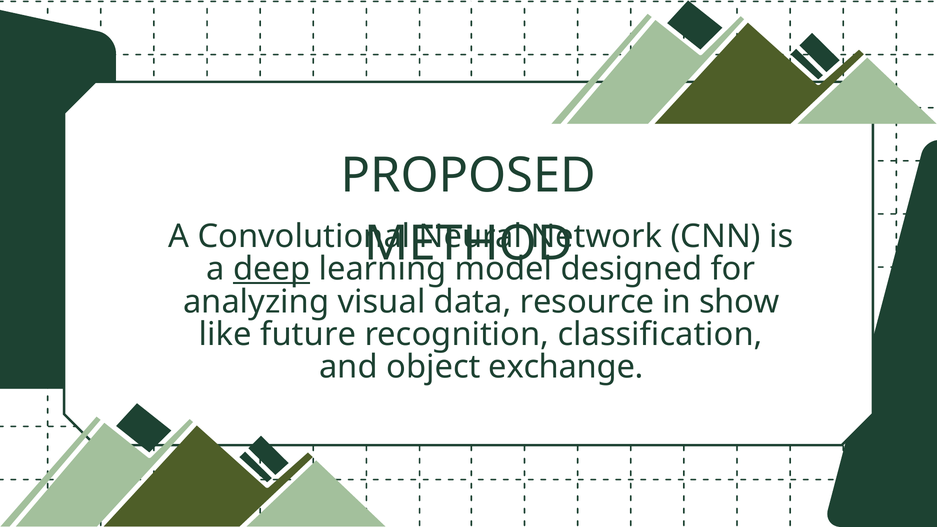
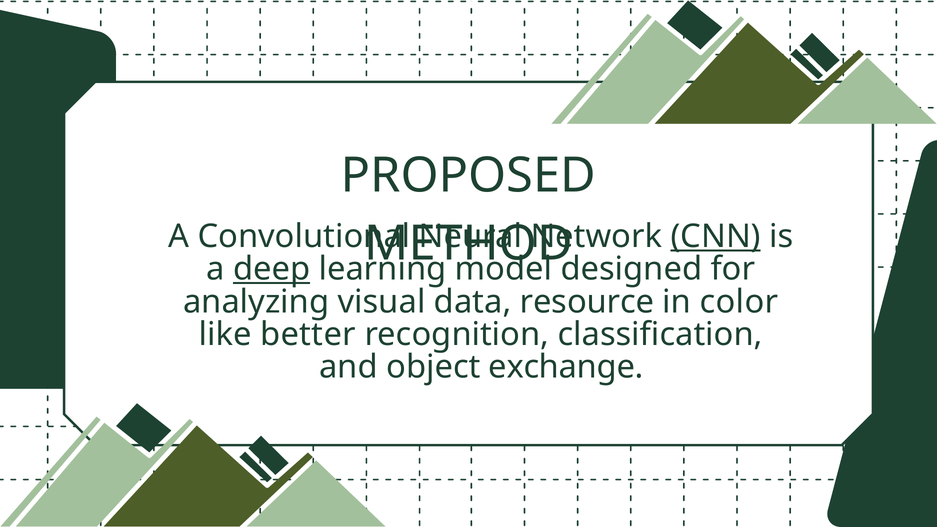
CNN underline: none -> present
show: show -> color
future: future -> better
